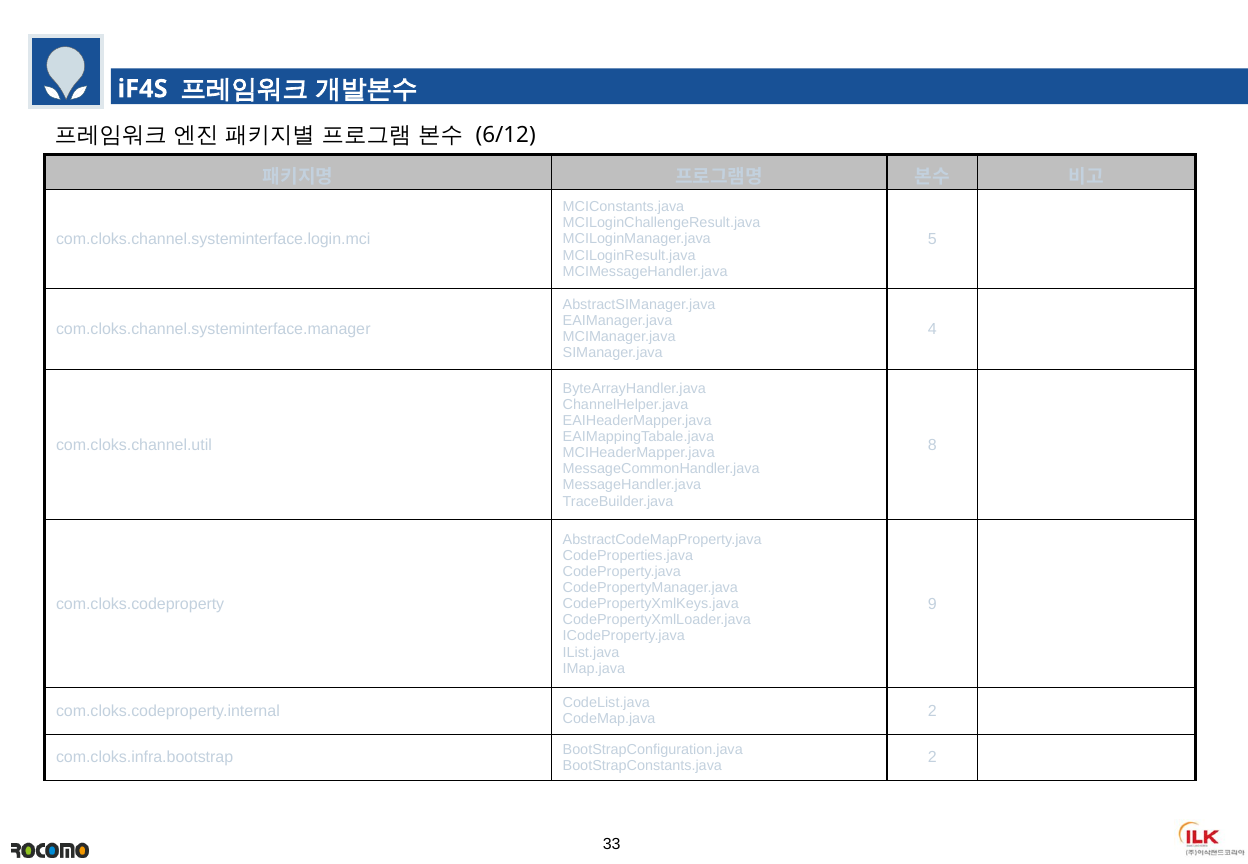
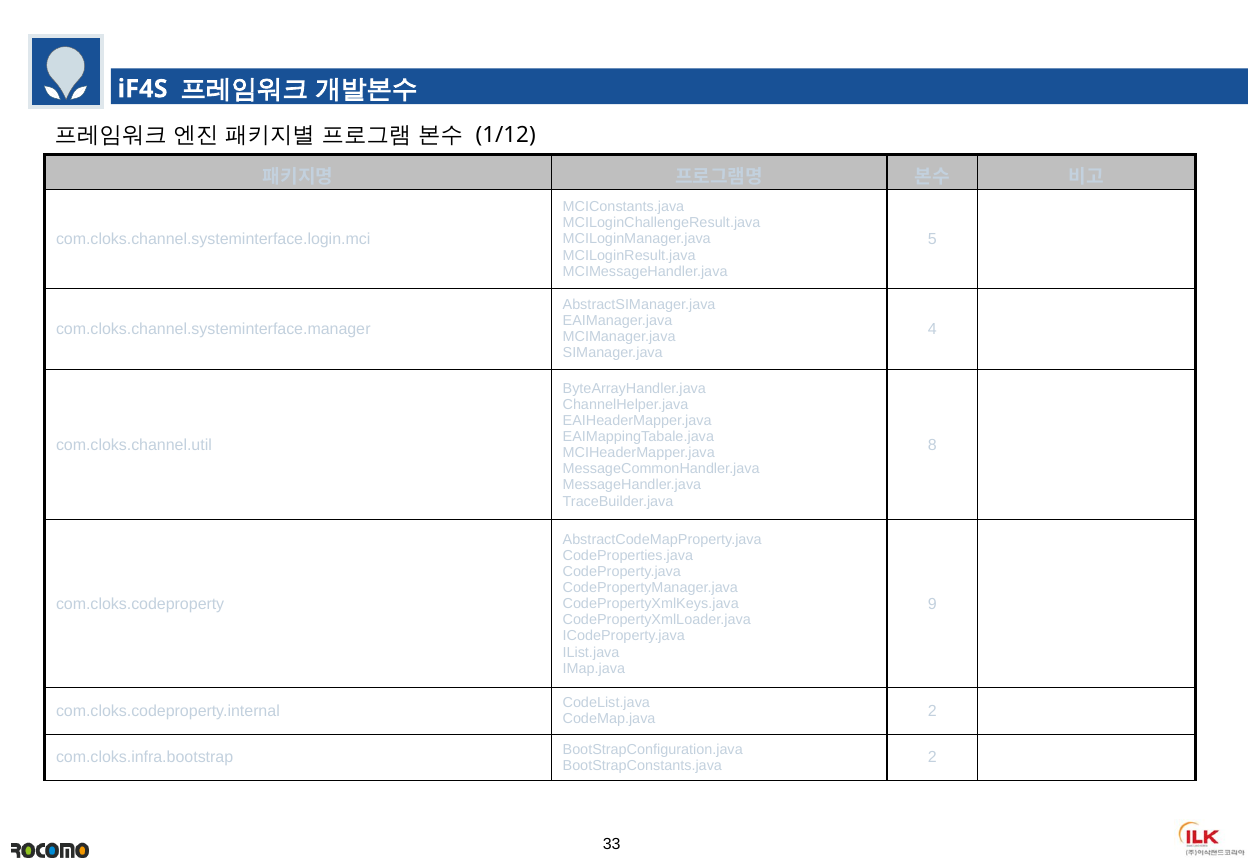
6/12: 6/12 -> 1/12
